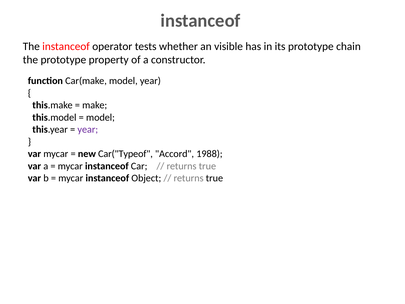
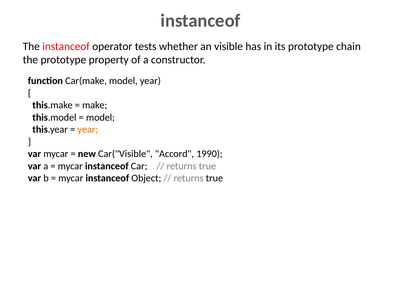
year at (88, 129) colour: purple -> orange
Car("Typeof: Car("Typeof -> Car("Visible
1988: 1988 -> 1990
